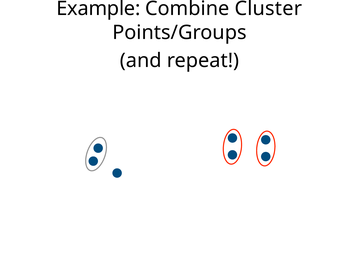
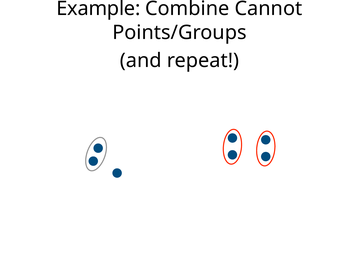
Cluster: Cluster -> Cannot
